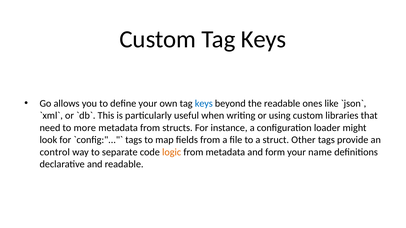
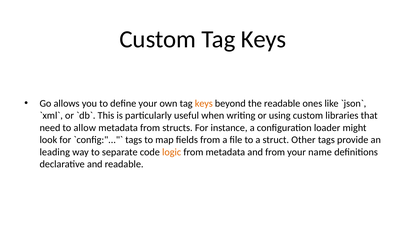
keys at (204, 104) colour: blue -> orange
more: more -> allow
control: control -> leading
and form: form -> from
